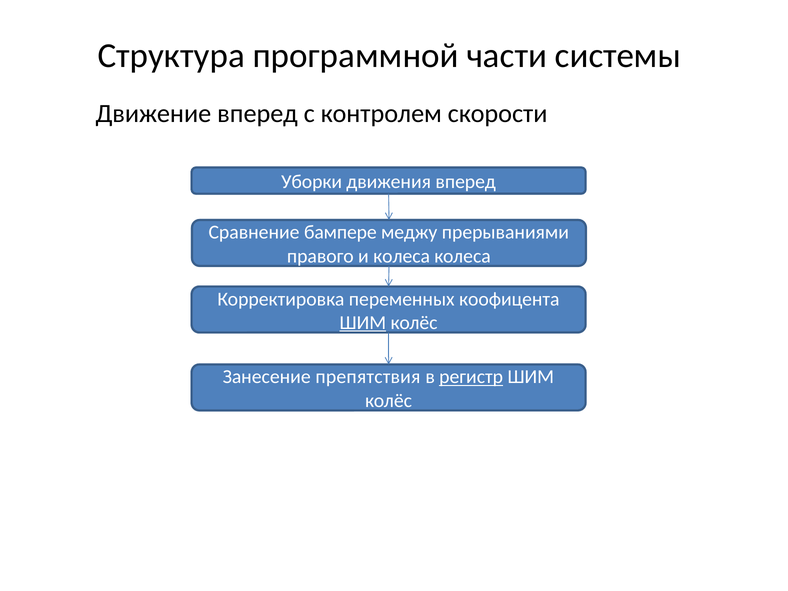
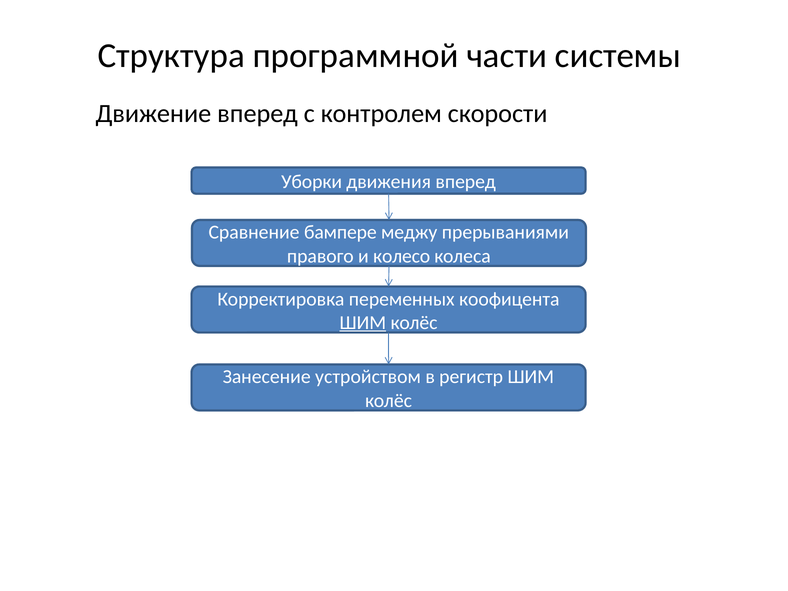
и колеса: колеса -> колесо
препятствия: препятствия -> устройством
регистр underline: present -> none
